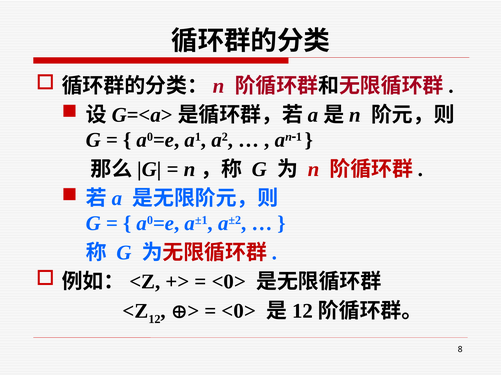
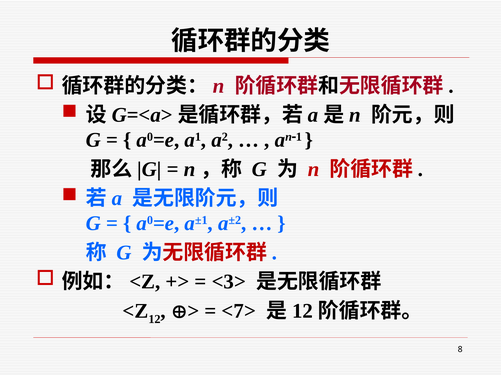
<0> at (229, 282): <0> -> <3>
<0> at (239, 312): <0> -> <7>
